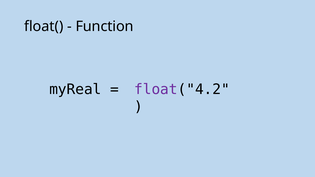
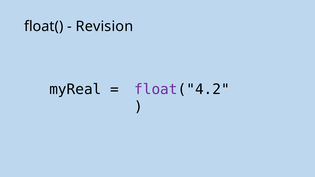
Function: Function -> Revision
